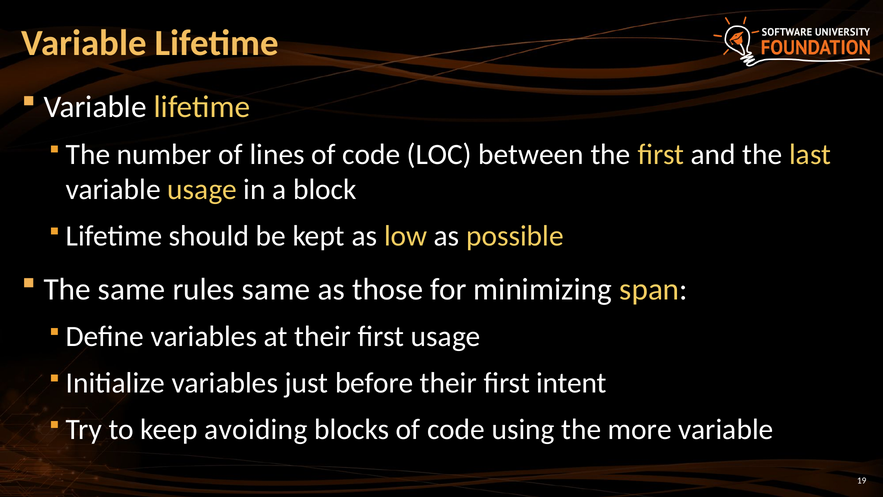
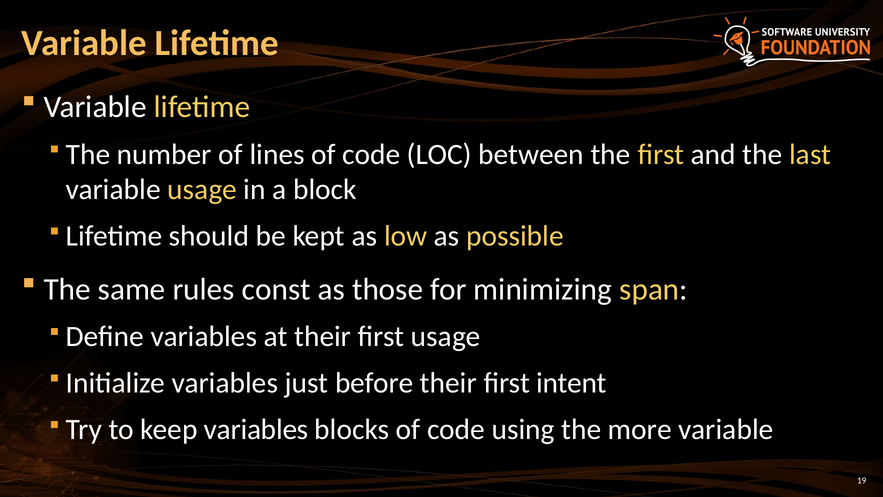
rules same: same -> const
keep avoiding: avoiding -> variables
